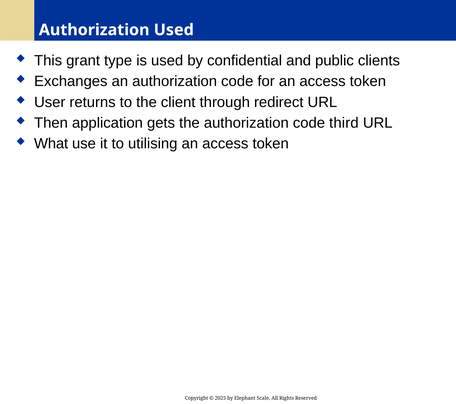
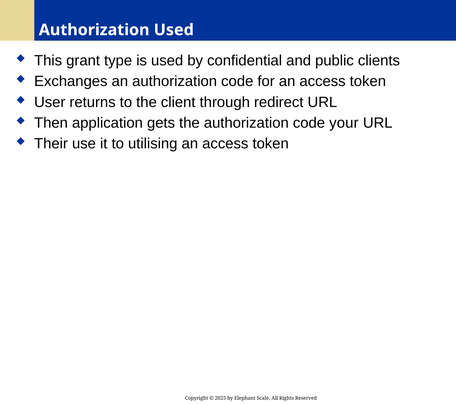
third: third -> your
What: What -> Their
